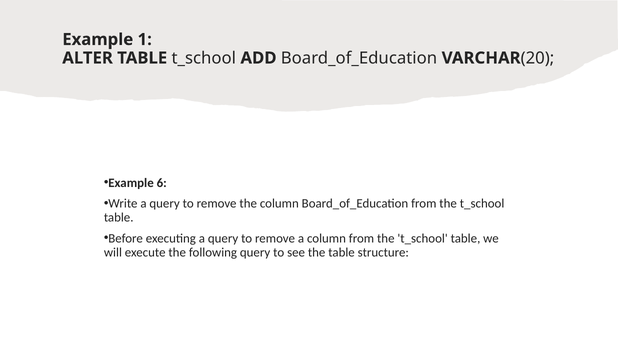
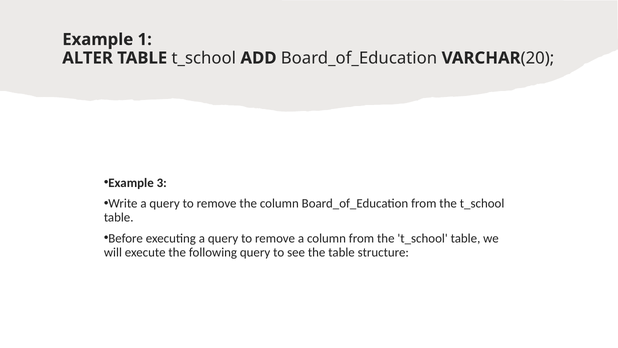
6: 6 -> 3
